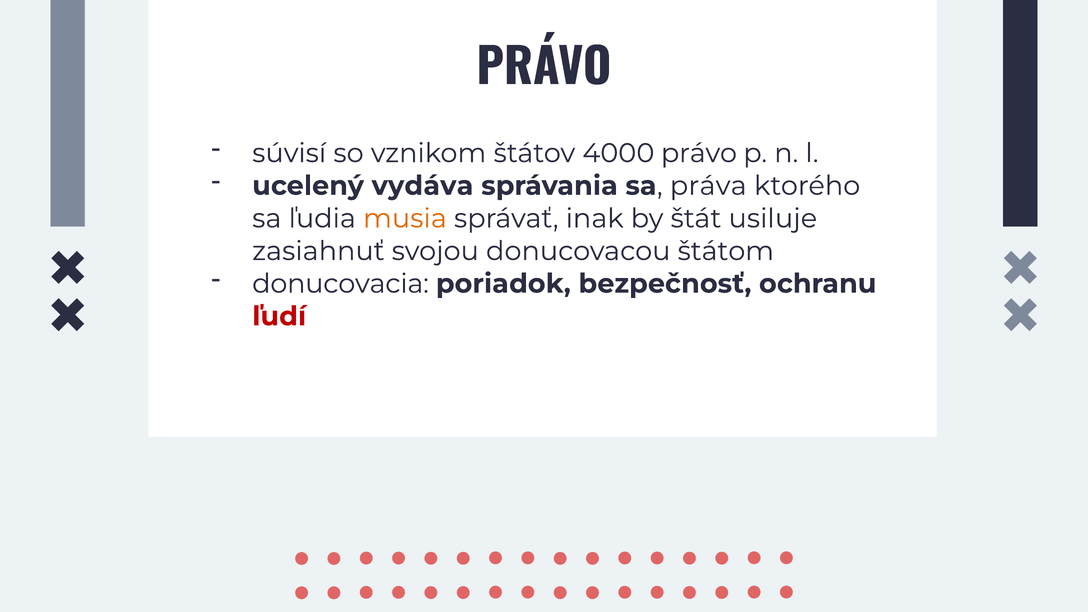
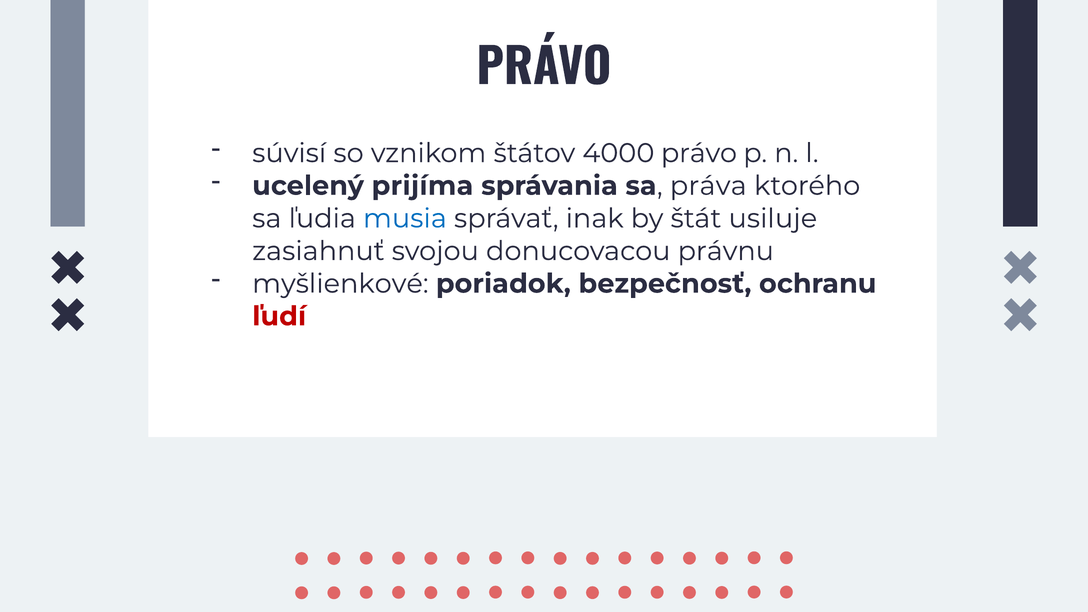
vydáva: vydáva -> prijíma
musia colour: orange -> blue
štátom: štátom -> právnu
donucovacia: donucovacia -> myšlienkové
